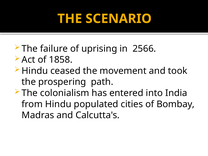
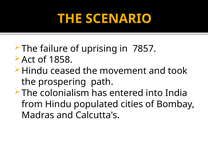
2566: 2566 -> 7857
